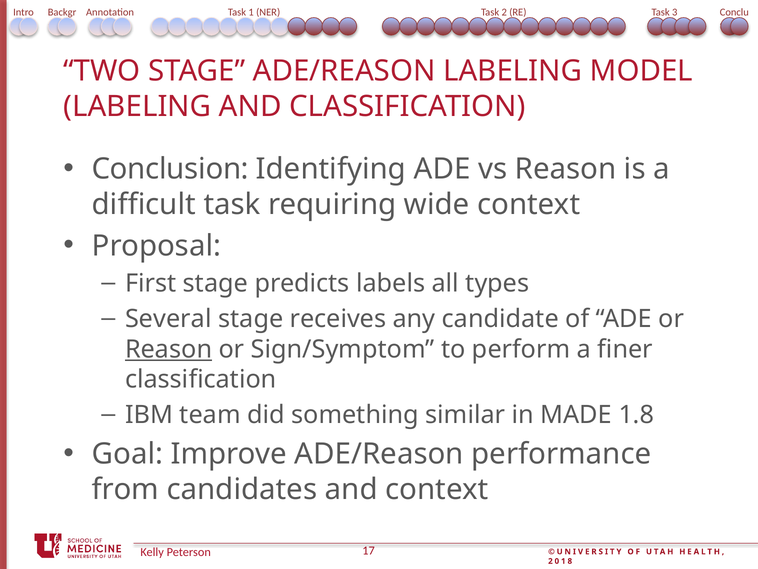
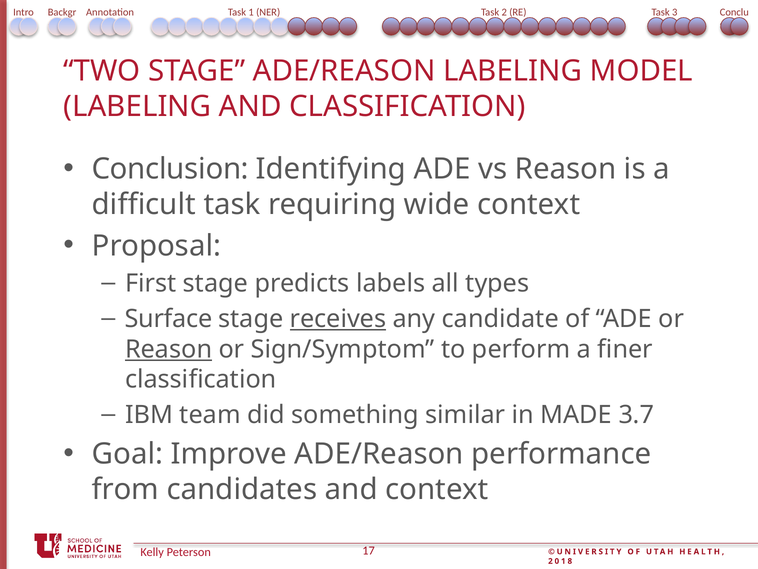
Several: Several -> Surface
receives underline: none -> present
1.8: 1.8 -> 3.7
